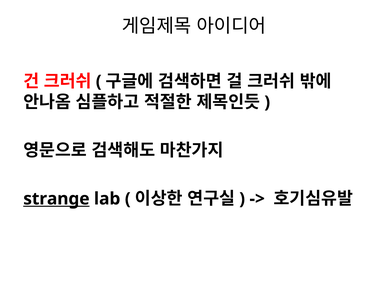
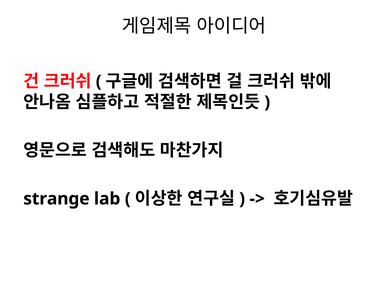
strange underline: present -> none
